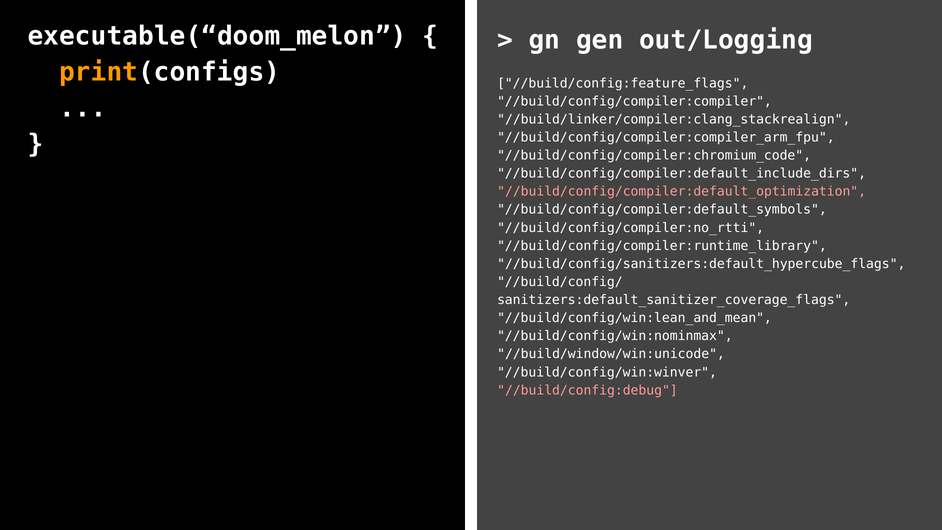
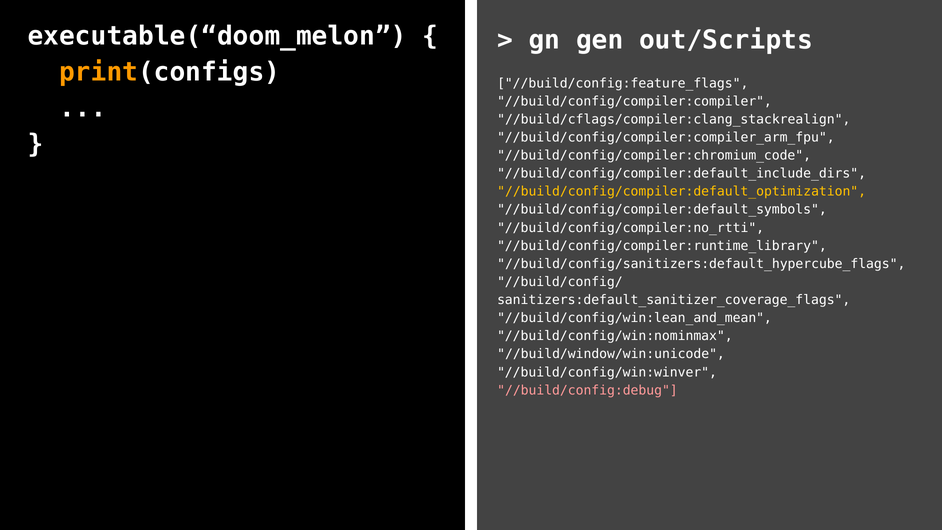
out/Logging: out/Logging -> out/Scripts
//build/linker/compiler:clang_stackrealign: //build/linker/compiler:clang_stackrealign -> //build/cflags/compiler:clang_stackrealign
//build/config/compiler:default_optimization colour: pink -> yellow
